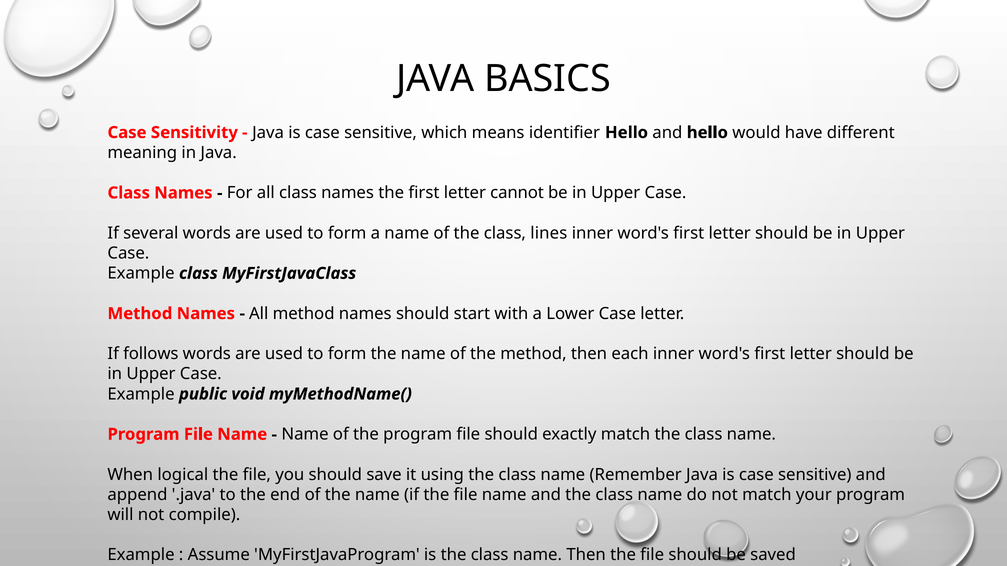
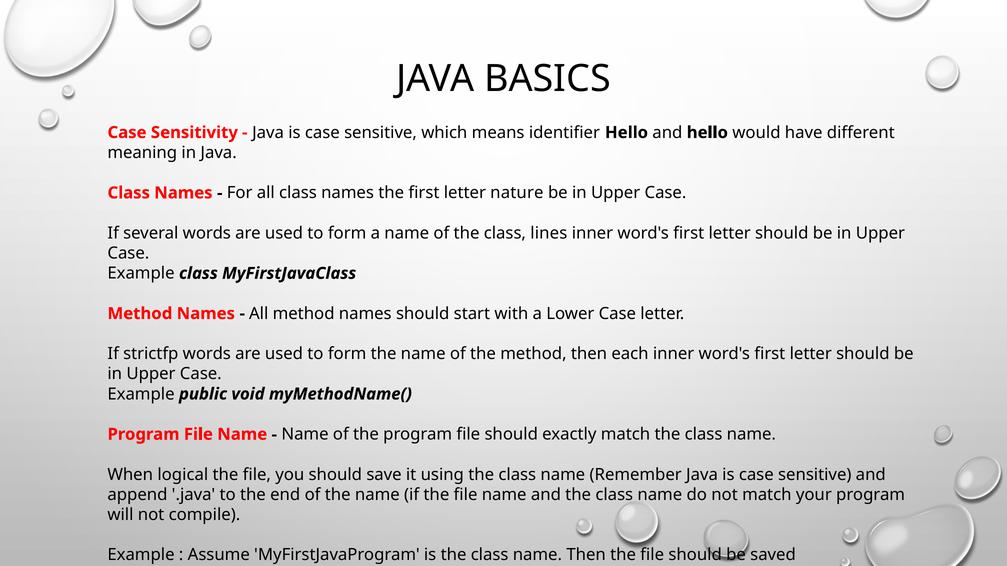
cannot: cannot -> nature
follows: follows -> strictfp
